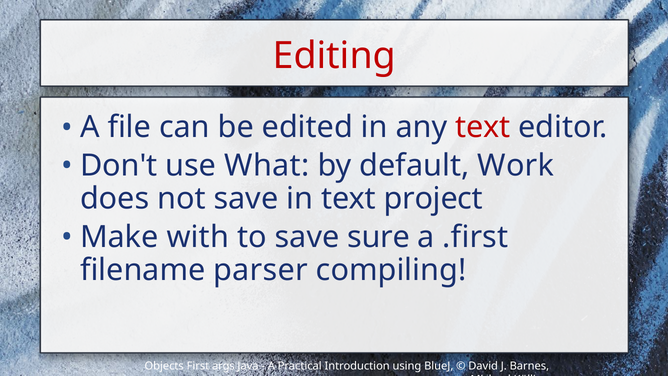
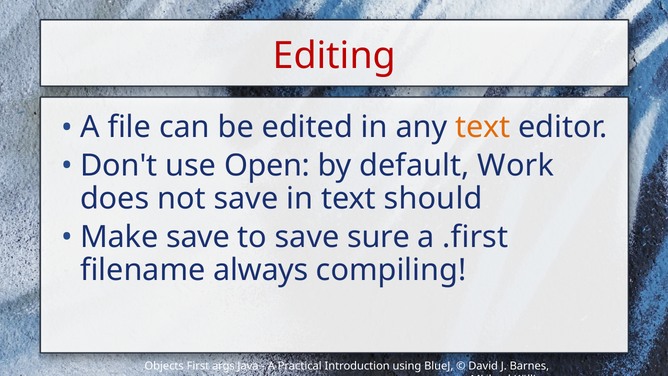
text at (483, 127) colour: red -> orange
What: What -> Open
project: project -> should
Make with: with -> save
parser: parser -> always
